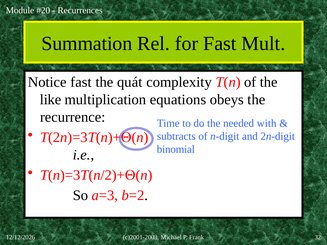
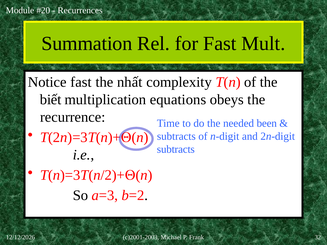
quát: quát -> nhất
like: like -> biết
with: with -> been
binomial at (176, 150): binomial -> subtracts
